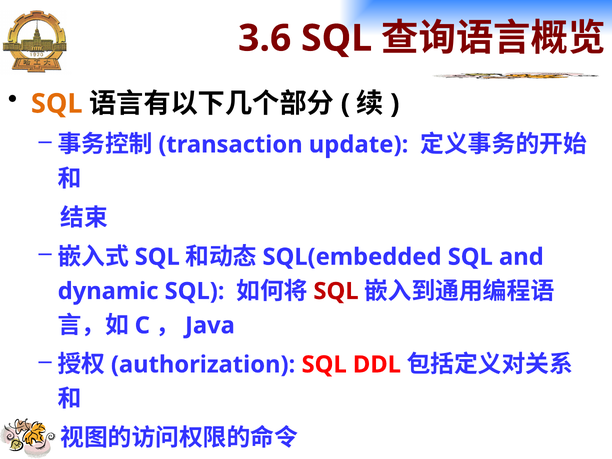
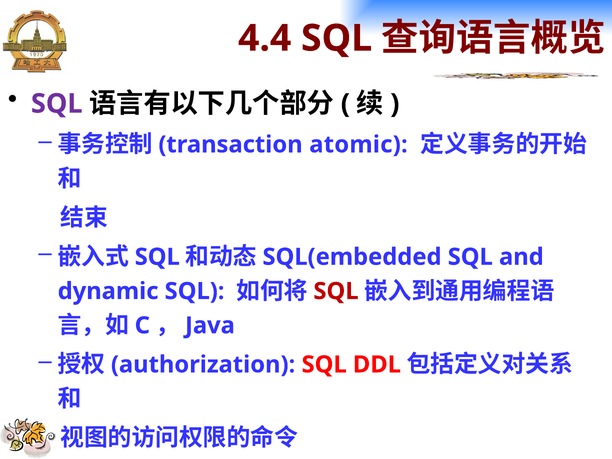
3.6: 3.6 -> 4.4
SQL at (57, 104) colour: orange -> purple
update: update -> atomic
